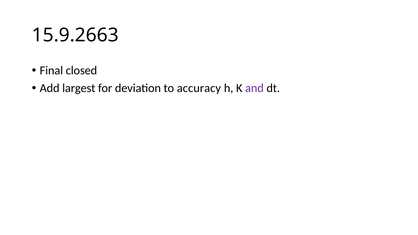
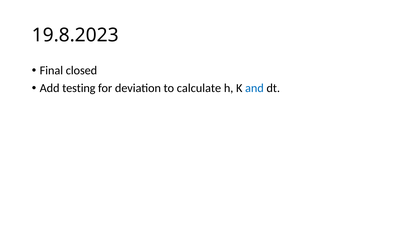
15.9.2663: 15.9.2663 -> 19.8.2023
largest: largest -> testing
accuracy: accuracy -> calculate
and colour: purple -> blue
